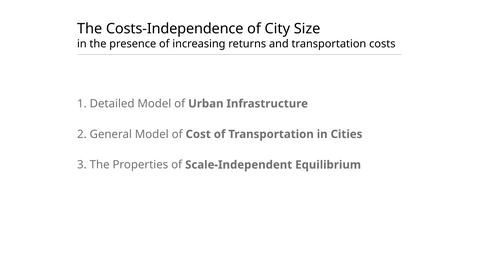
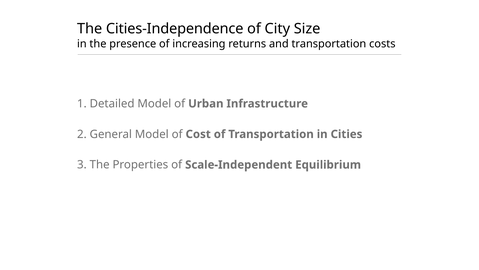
Costs-Independence: Costs-Independence -> Cities-Independence
